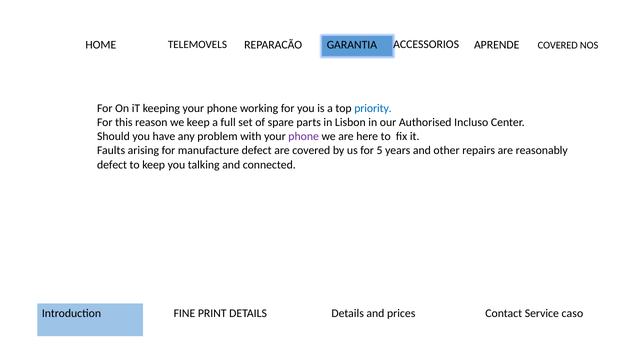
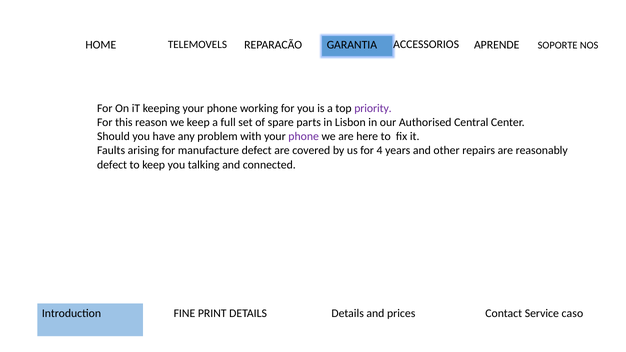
ACCESSORIOS COVERED: COVERED -> SOPORTE
priority colour: blue -> purple
Incluso: Incluso -> Central
5: 5 -> 4
